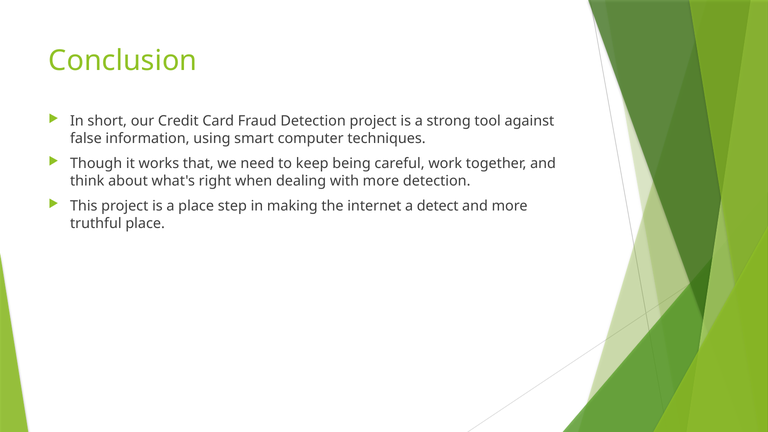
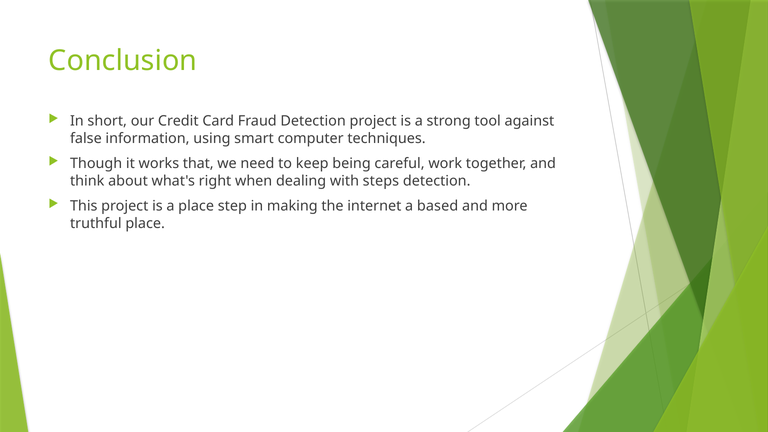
with more: more -> steps
detect: detect -> based
